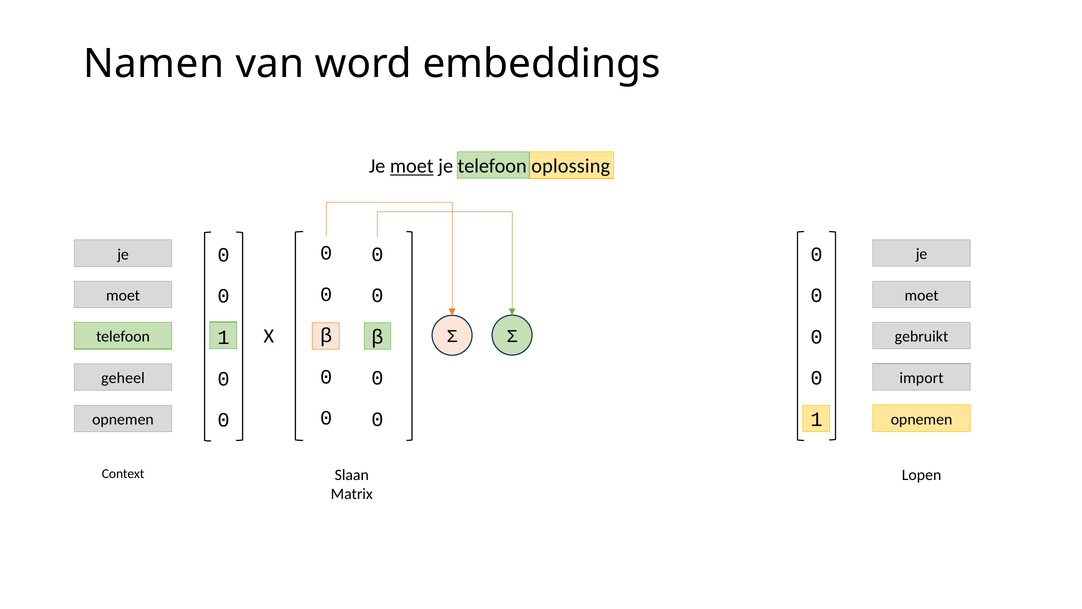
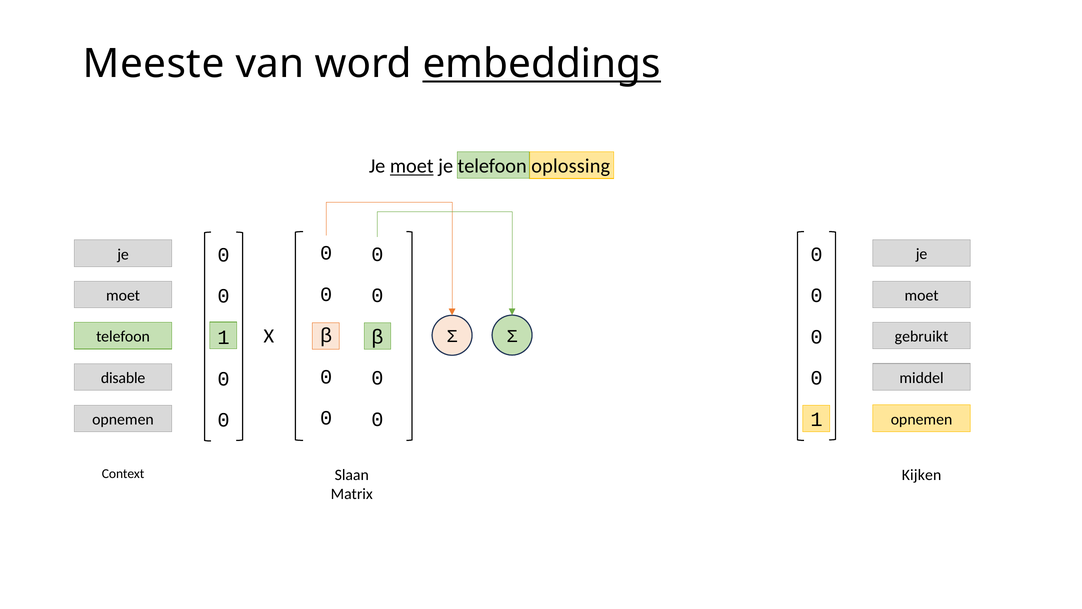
Namen: Namen -> Meeste
embeddings underline: none -> present
import: import -> middel
geheel: geheel -> disable
Lopen: Lopen -> Kijken
